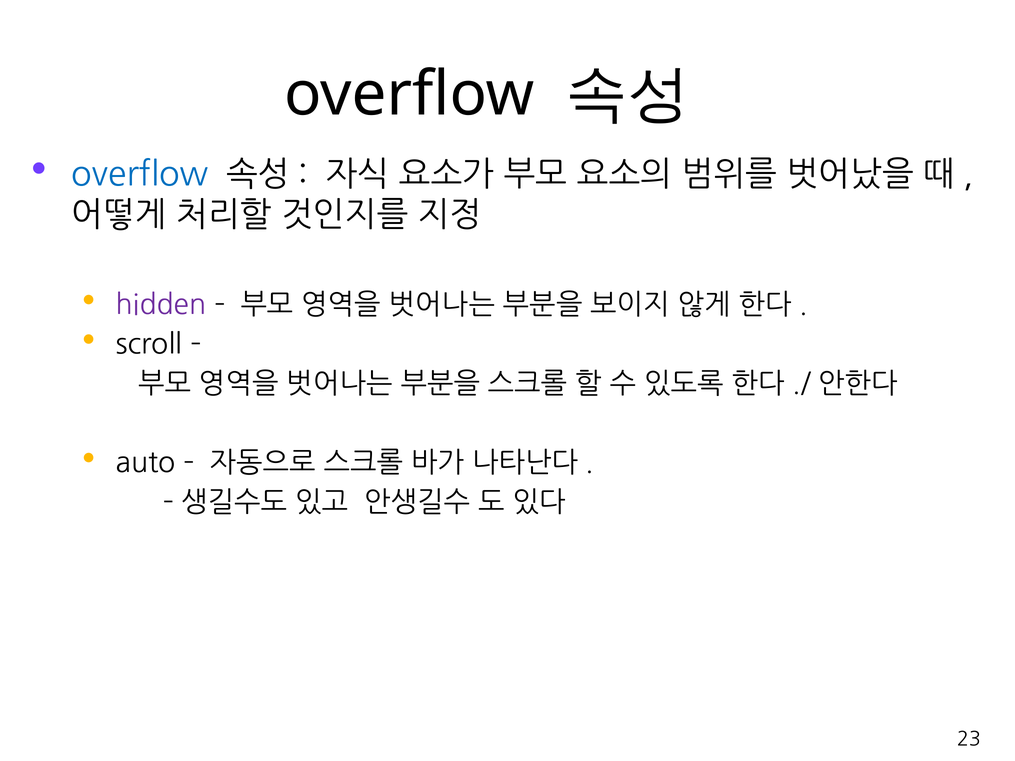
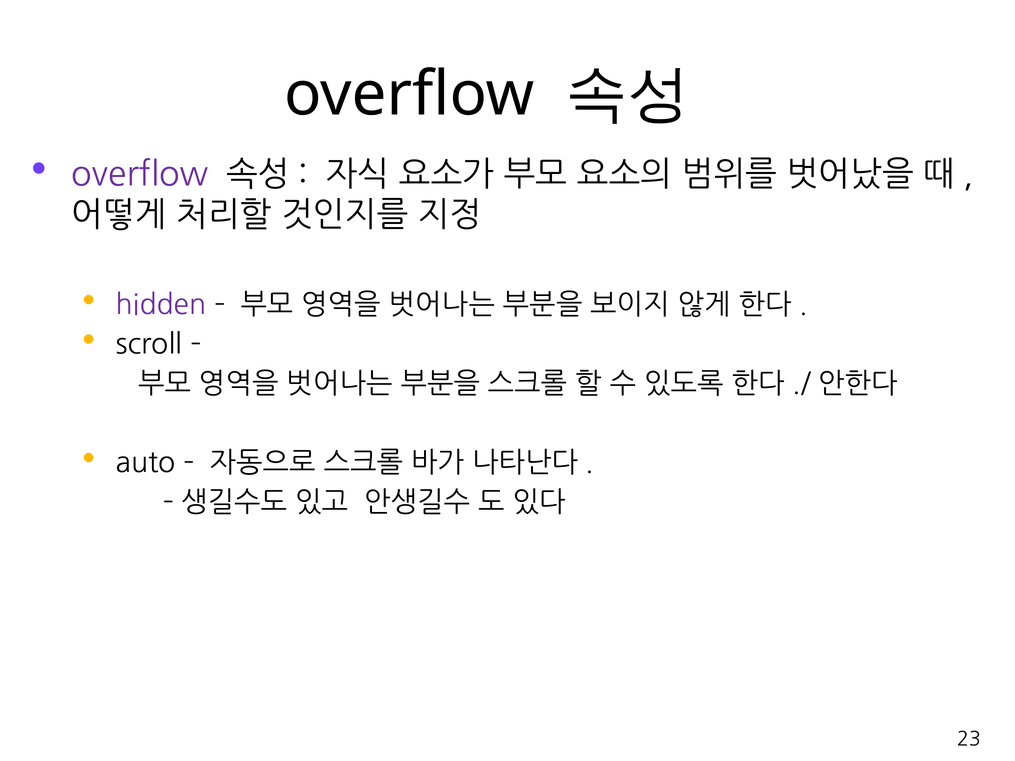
overflow at (140, 175) colour: blue -> purple
